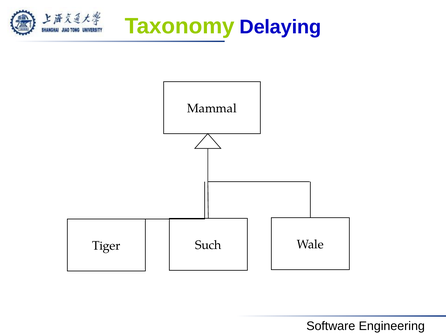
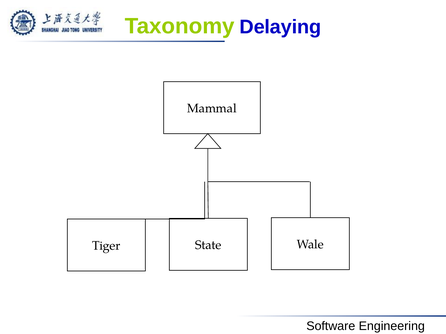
Such: Such -> State
